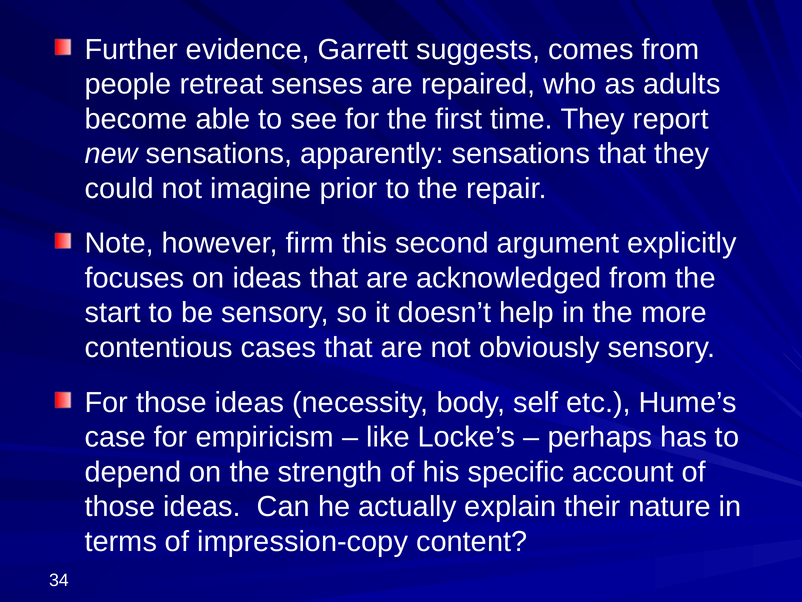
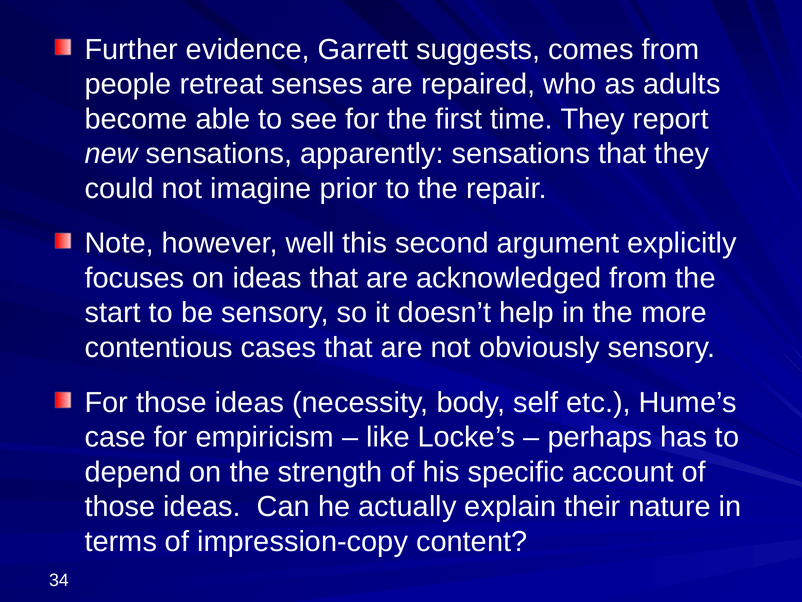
firm: firm -> well
